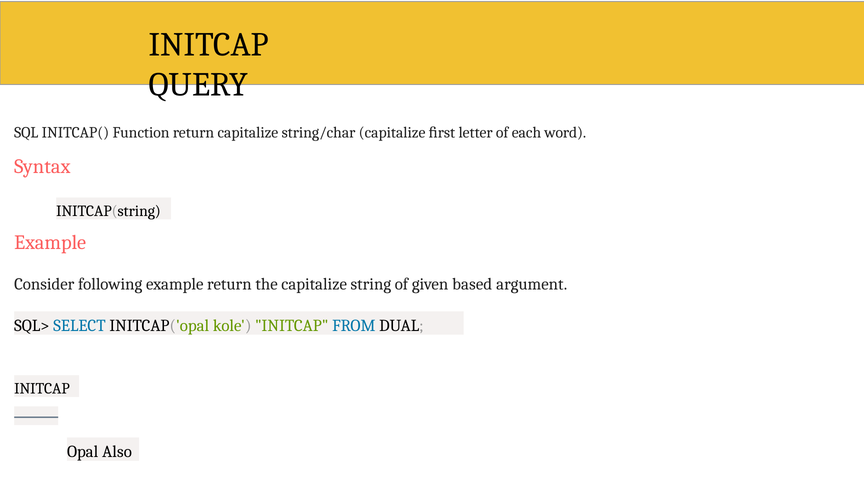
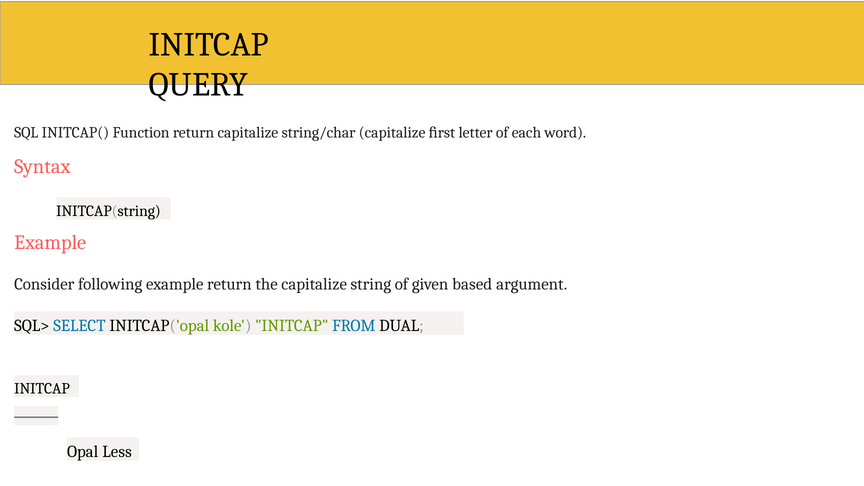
Also: Also -> Less
